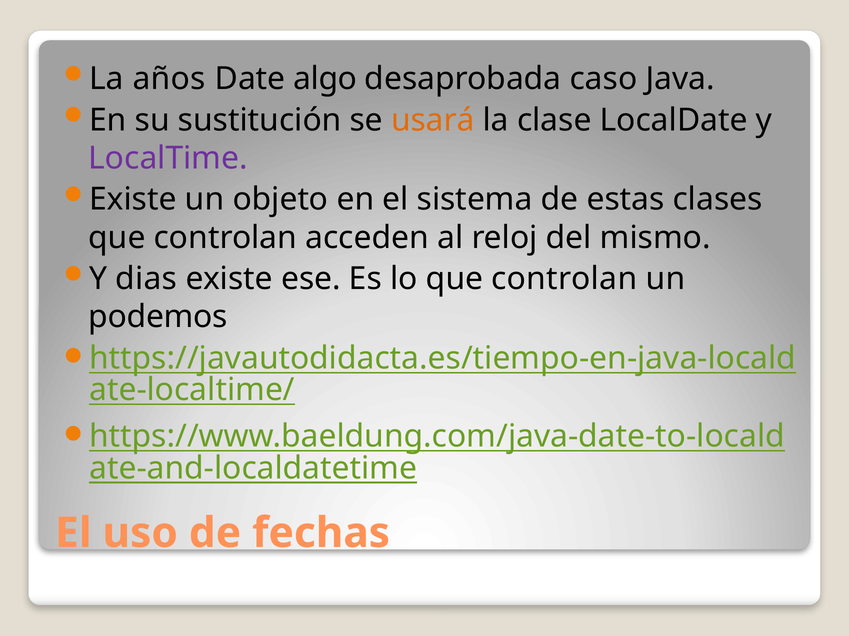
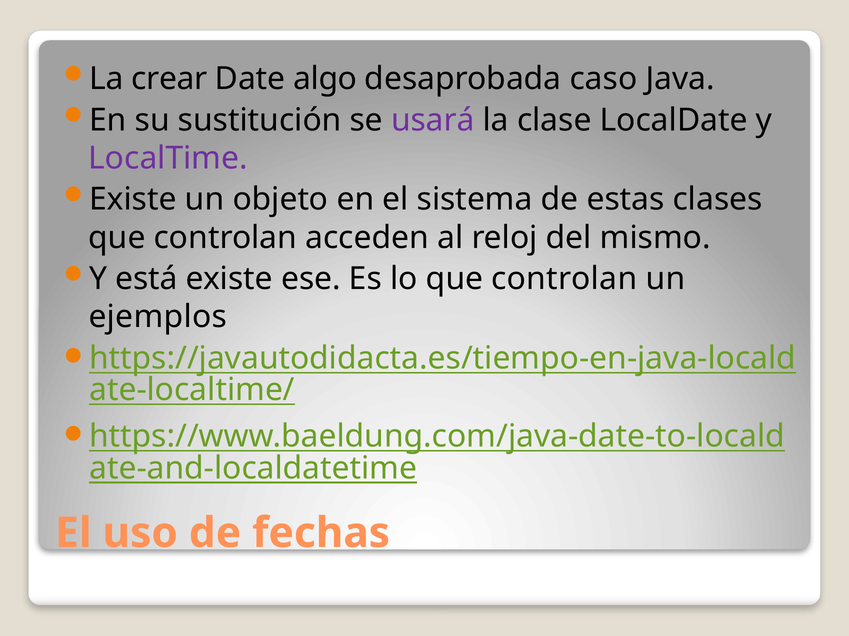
años: años -> crear
usará colour: orange -> purple
dias: dias -> está
podemos: podemos -> ejemplos
